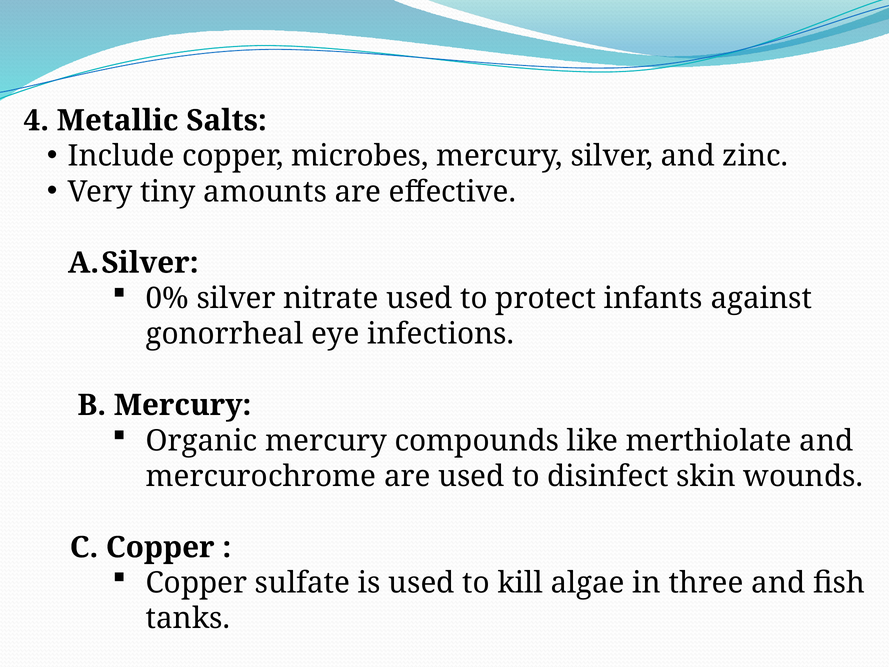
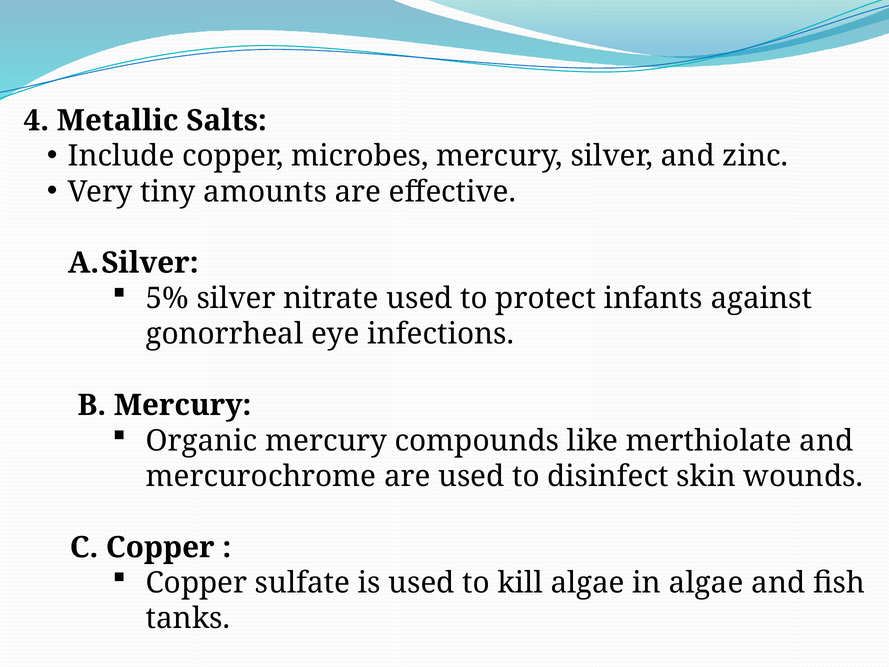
0%: 0% -> 5%
in three: three -> algae
